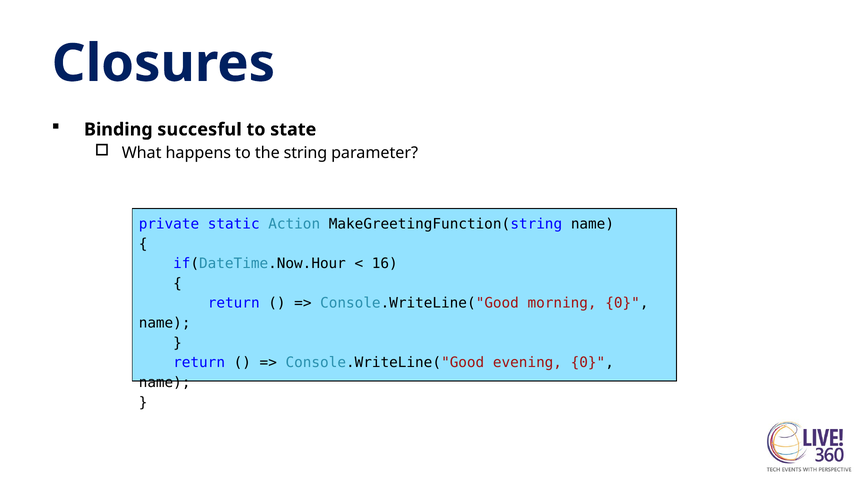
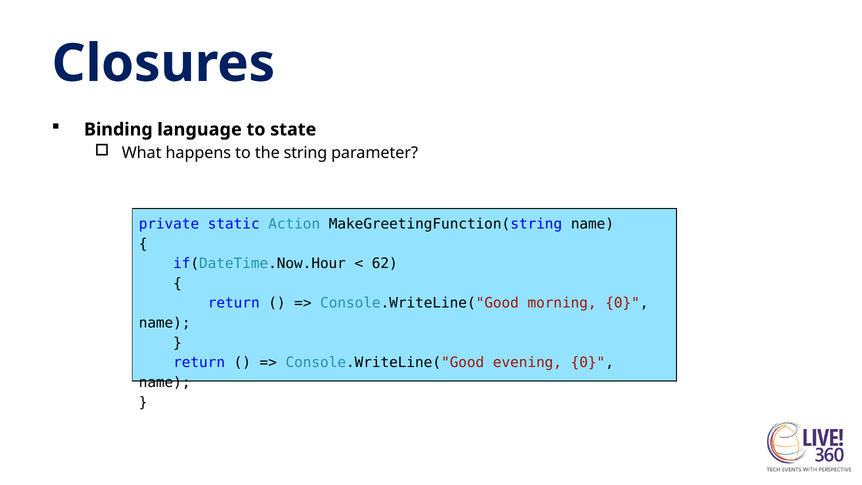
succesful: succesful -> language
16: 16 -> 62
